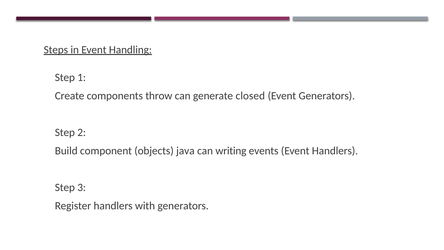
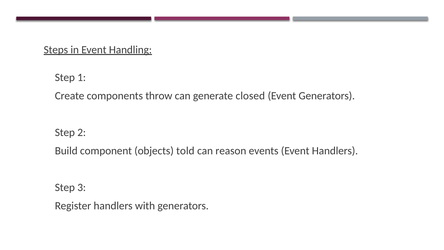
java: java -> told
writing: writing -> reason
